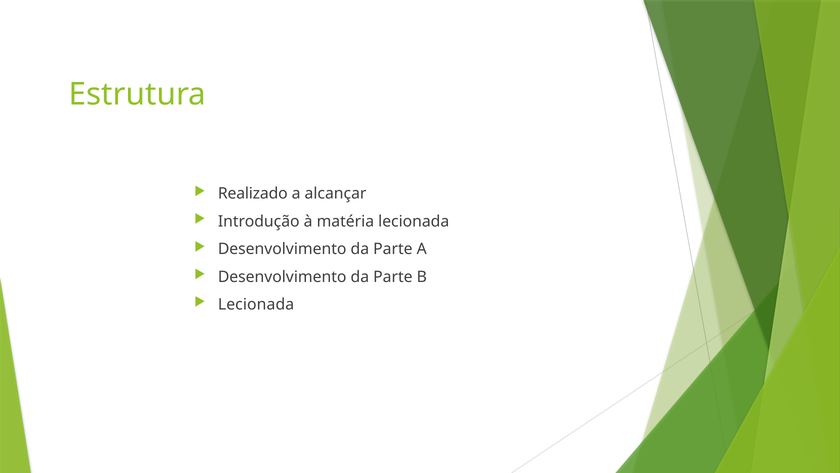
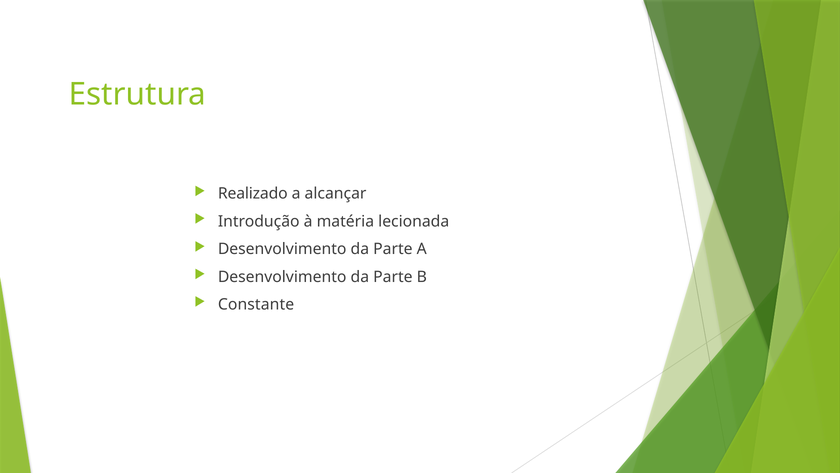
Lecionada at (256, 304): Lecionada -> Constante
